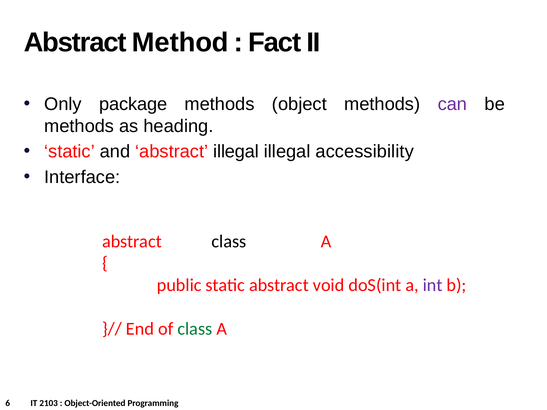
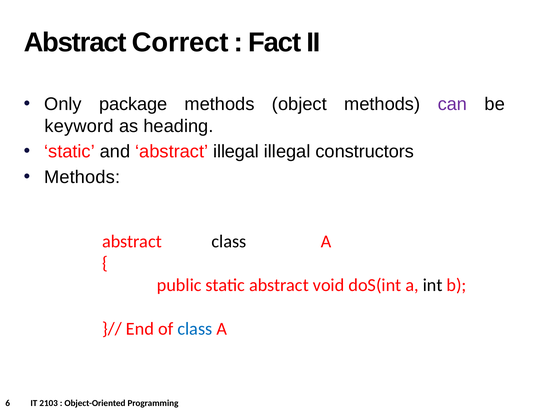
Method: Method -> Correct
methods at (79, 126): methods -> keyword
accessibility: accessibility -> constructors
Interface at (82, 177): Interface -> Methods
int colour: purple -> black
class at (195, 329) colour: green -> blue
